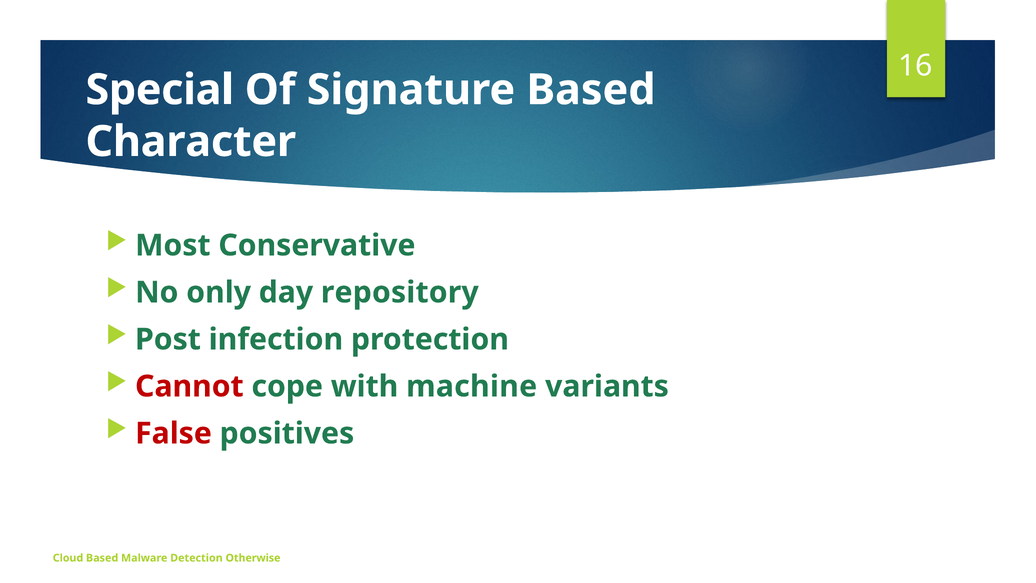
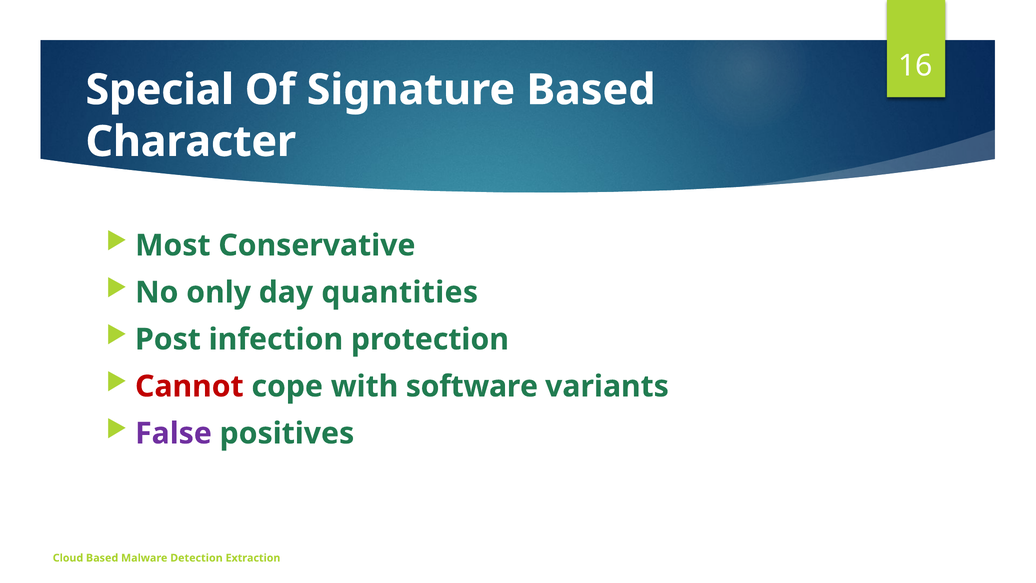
repository: repository -> quantities
machine: machine -> software
False colour: red -> purple
Otherwise: Otherwise -> Extraction
